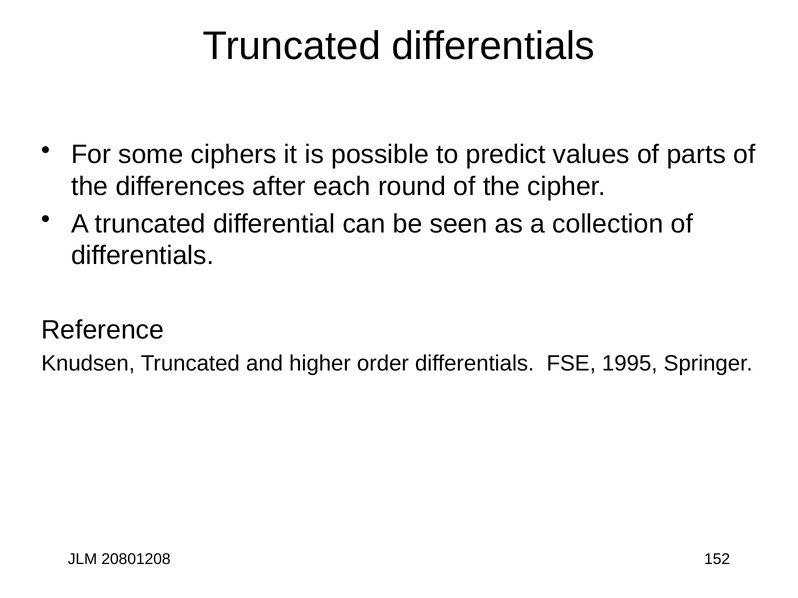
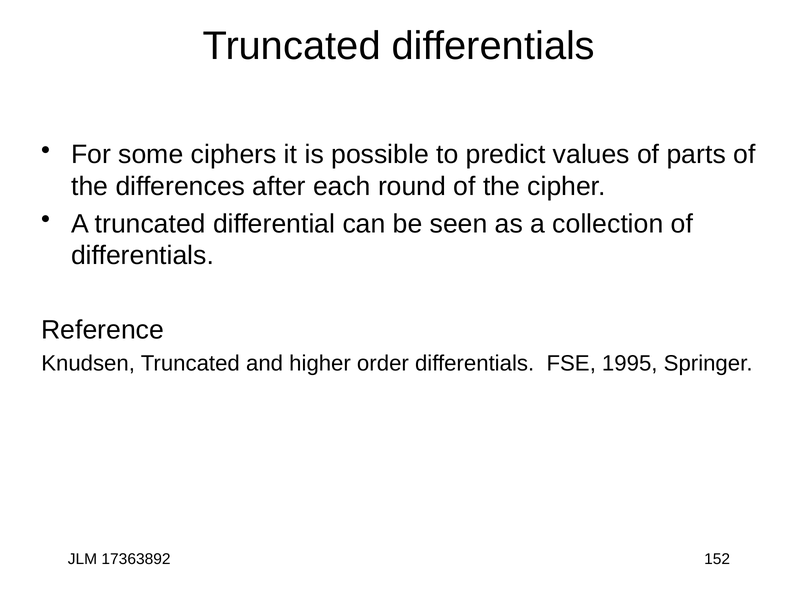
20801208: 20801208 -> 17363892
